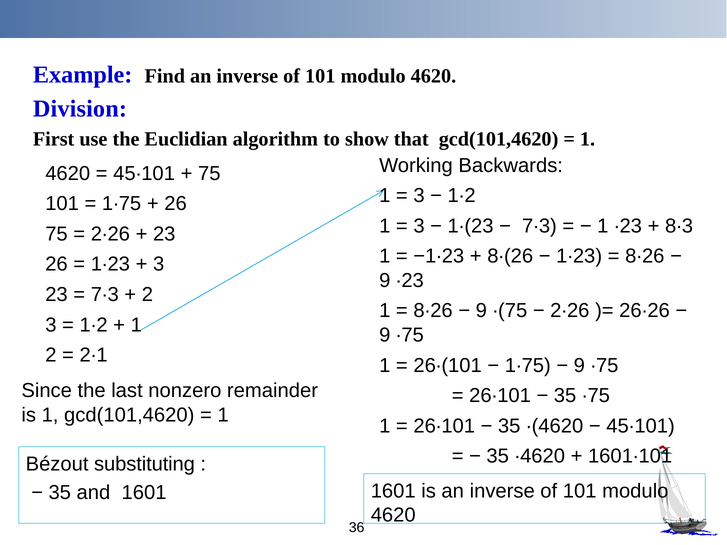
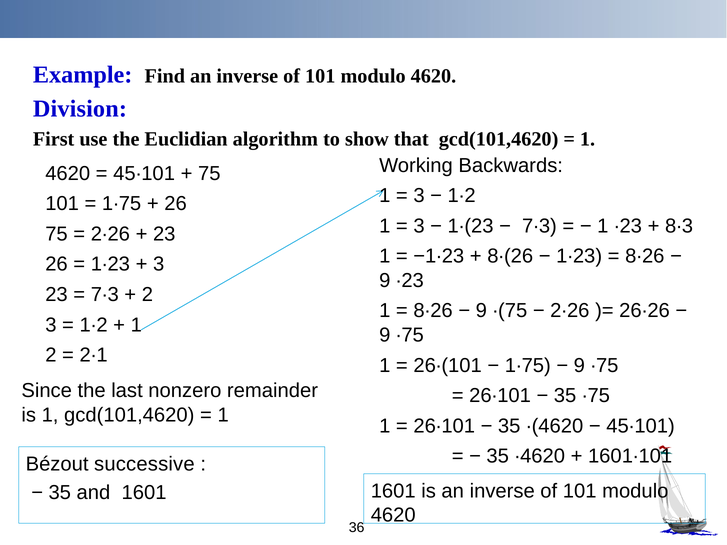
substituting: substituting -> successive
